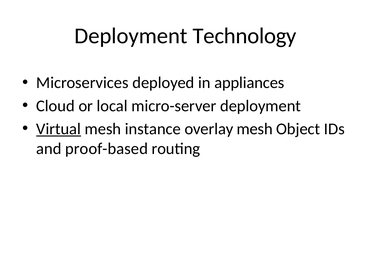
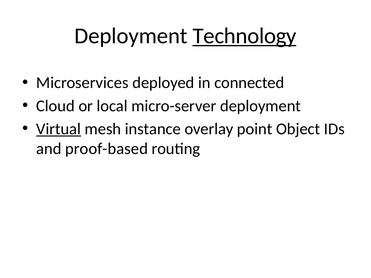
Technology underline: none -> present
appliances: appliances -> connected
overlay mesh: mesh -> point
